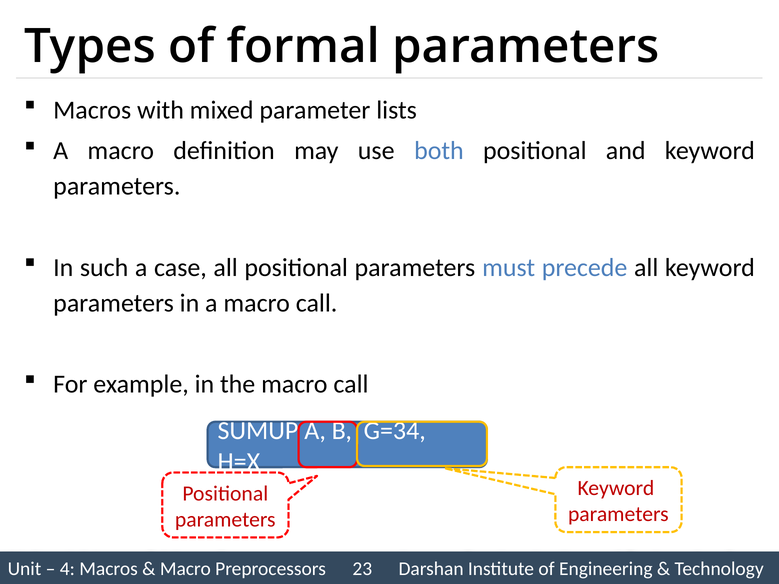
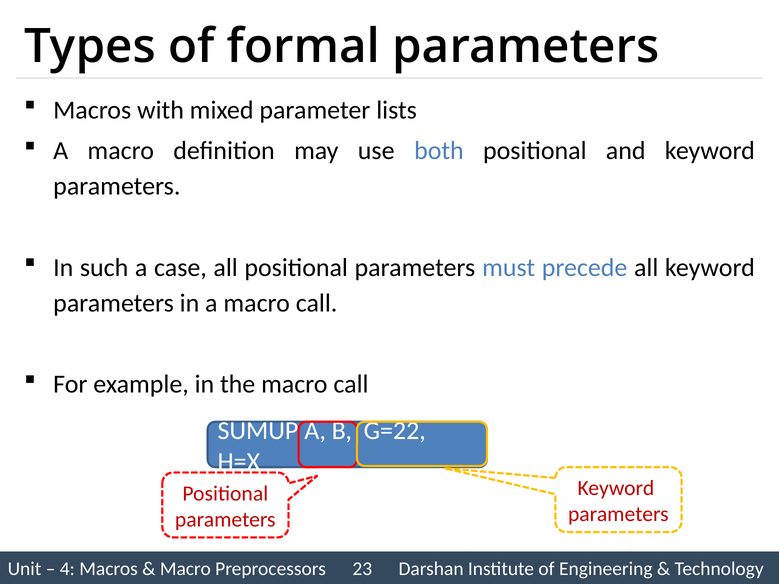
G=34: G=34 -> G=22
